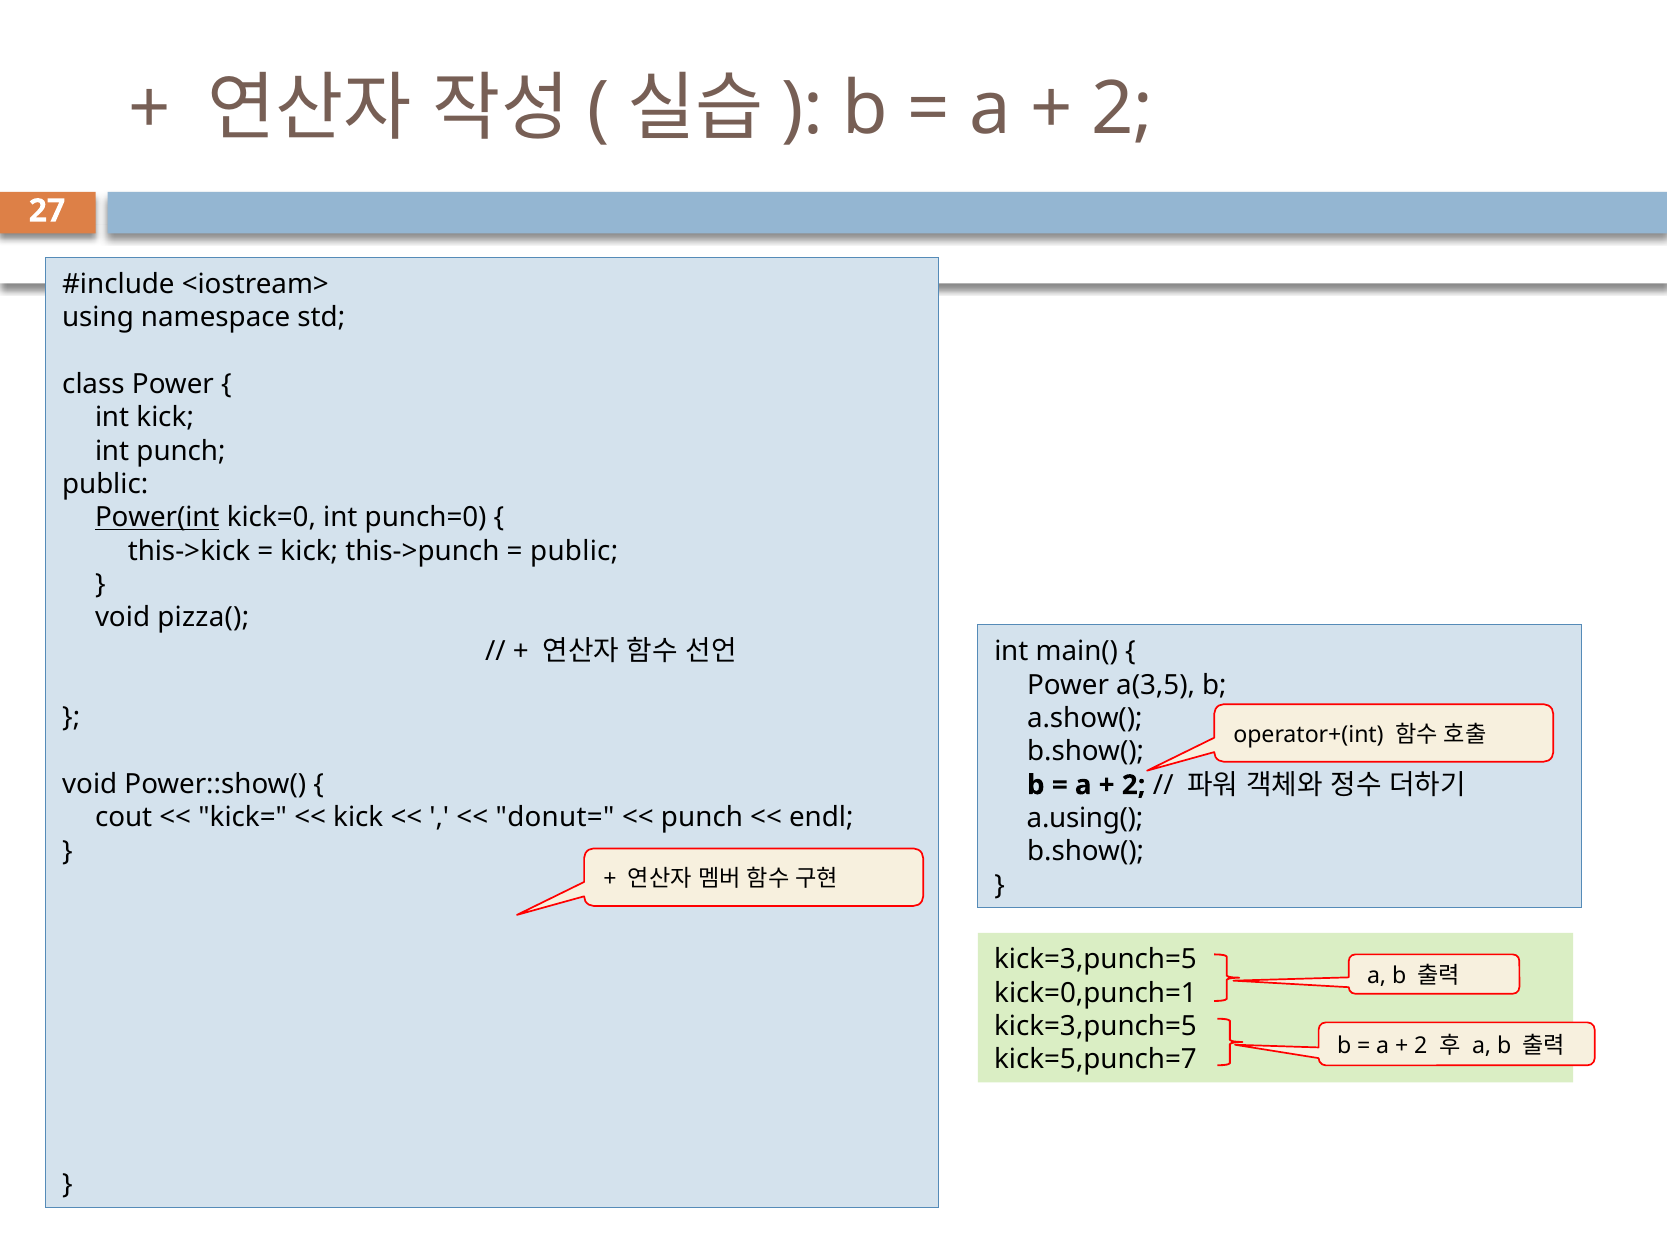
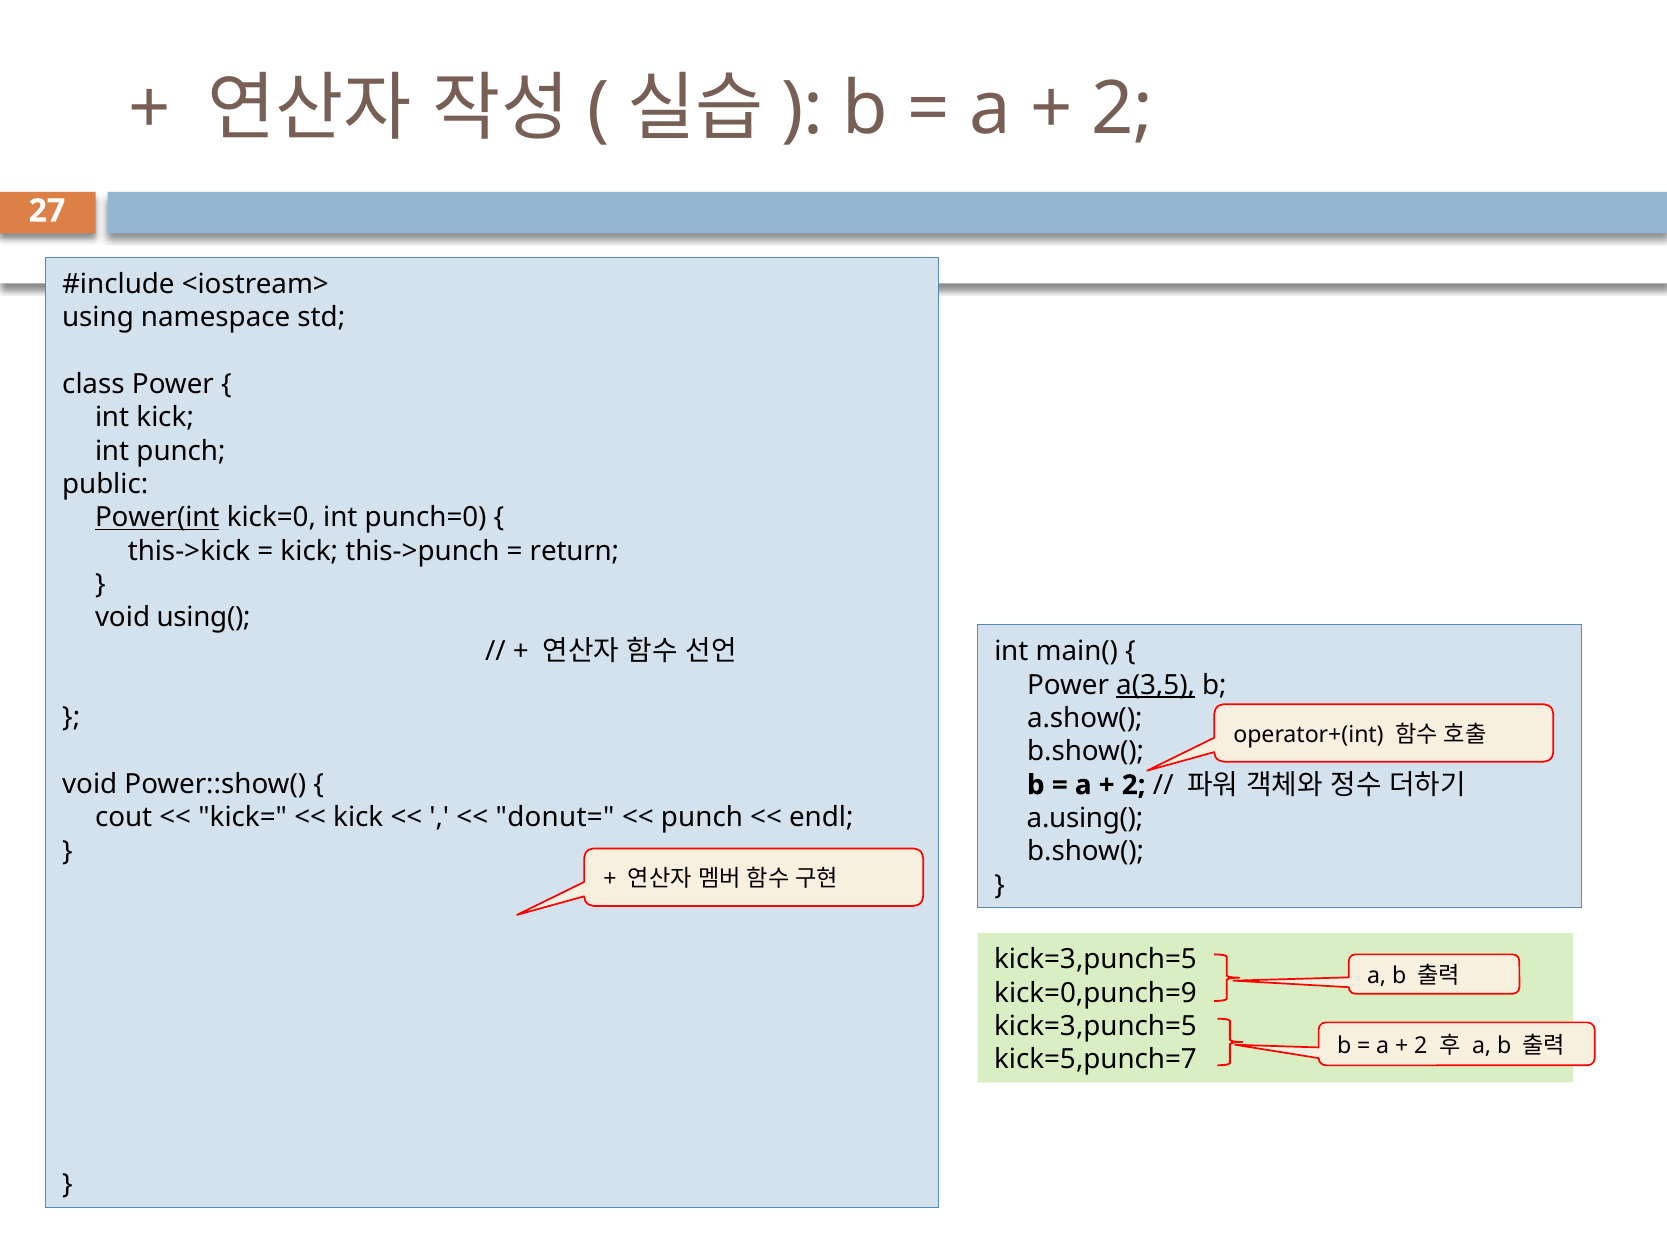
public at (574, 551): public -> return
pizza(: pizza( -> using(
a(3,5 underline: none -> present
kick=0,punch=1: kick=0,punch=1 -> kick=0,punch=9
